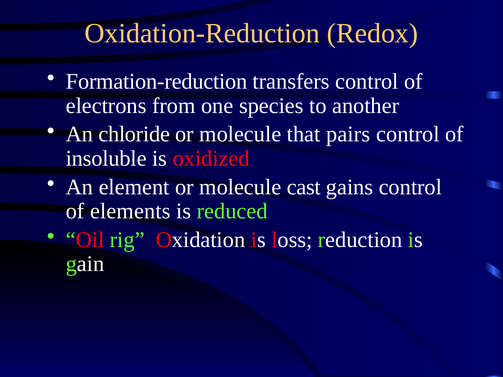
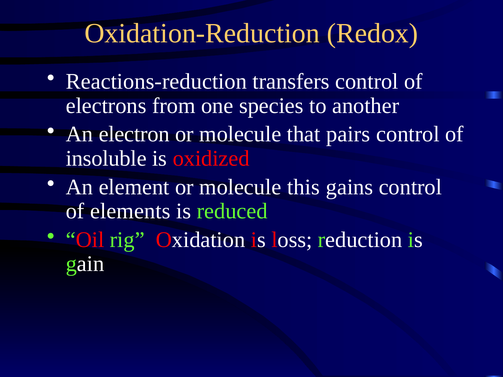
Formation-reduction: Formation-reduction -> Reactions-reduction
chloride: chloride -> electron
cast: cast -> this
